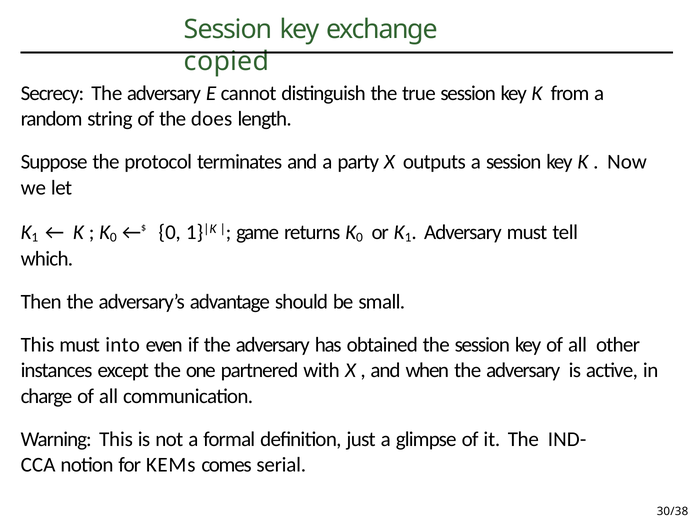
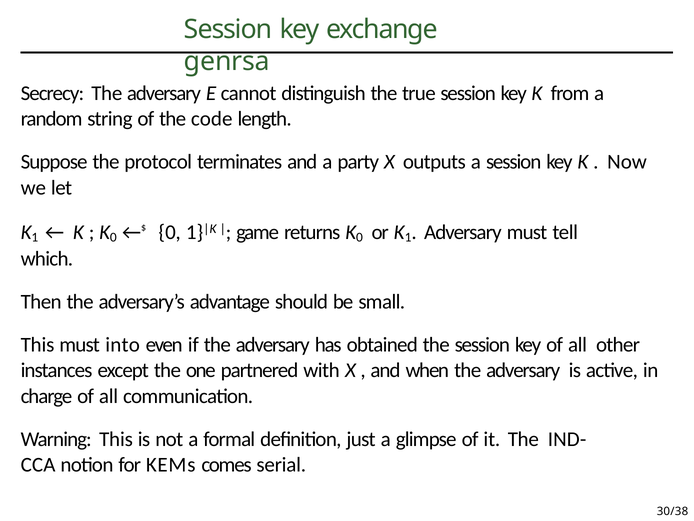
copied: copied -> genrsa
does: does -> code
